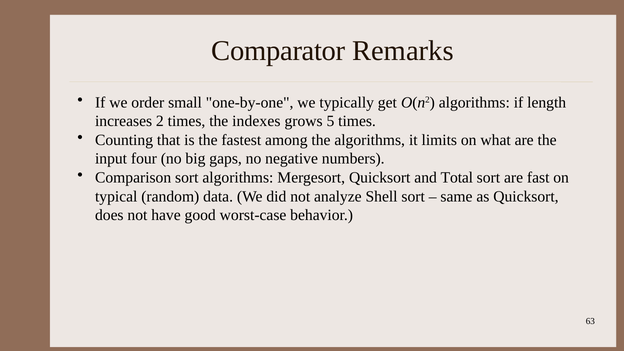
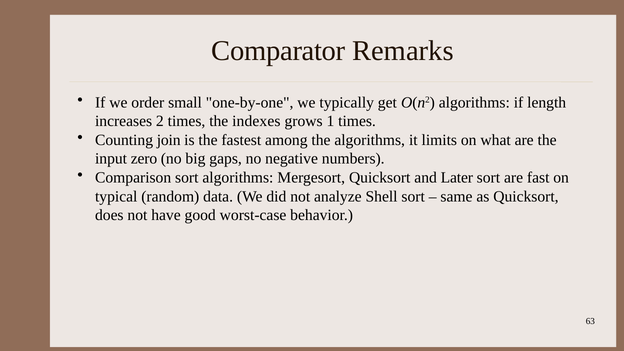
5: 5 -> 1
that: that -> join
four: four -> zero
Total: Total -> Later
